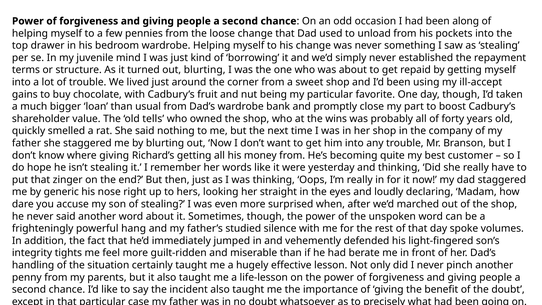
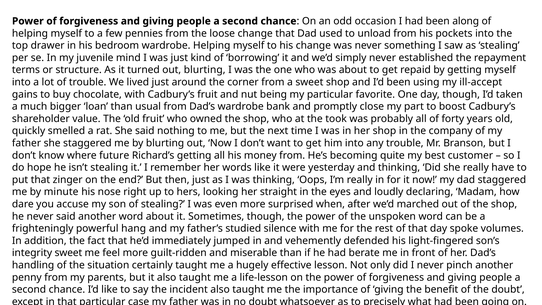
old tells: tells -> fruit
wins: wins -> took
where giving: giving -> future
generic: generic -> minute
integrity tights: tights -> sweet
